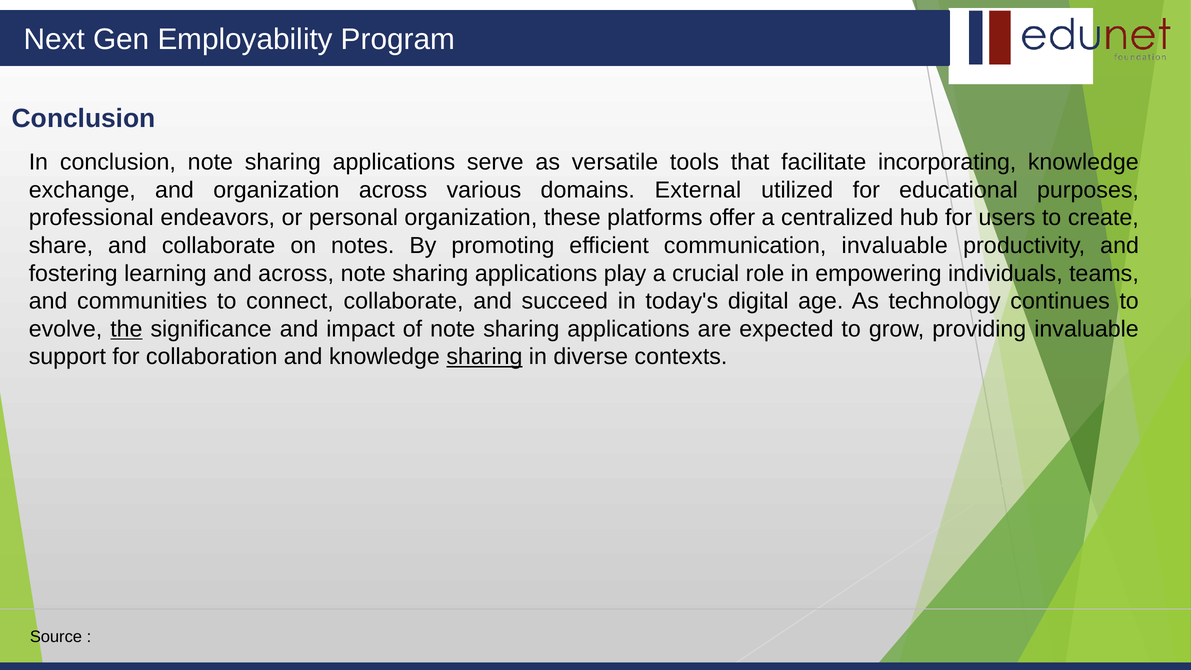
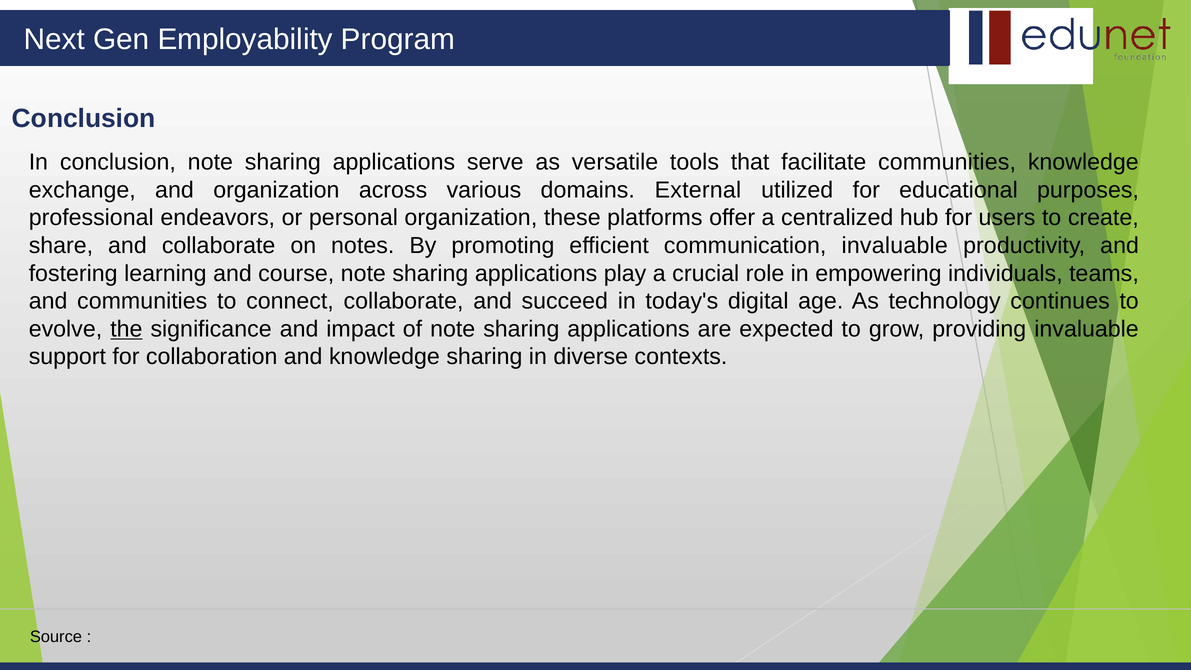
facilitate incorporating: incorporating -> communities
and across: across -> course
sharing at (484, 357) underline: present -> none
